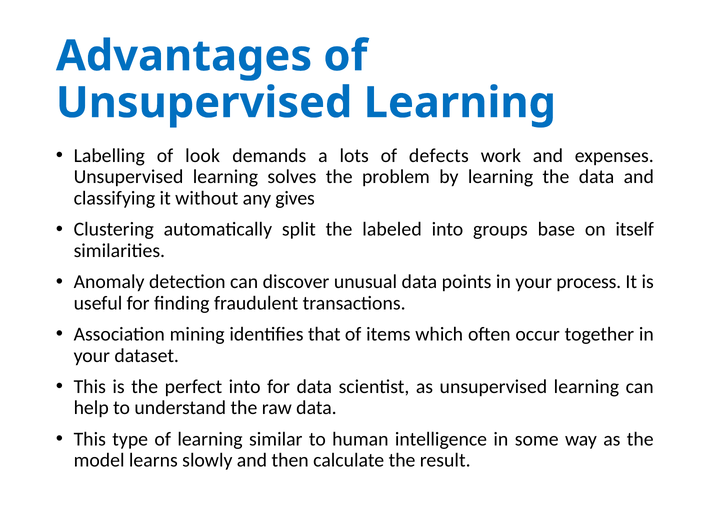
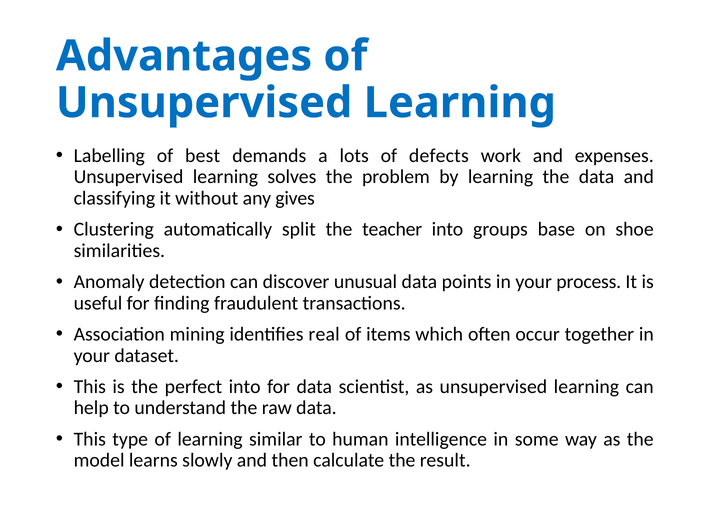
look: look -> best
labeled: labeled -> teacher
itself: itself -> shoe
that: that -> real
